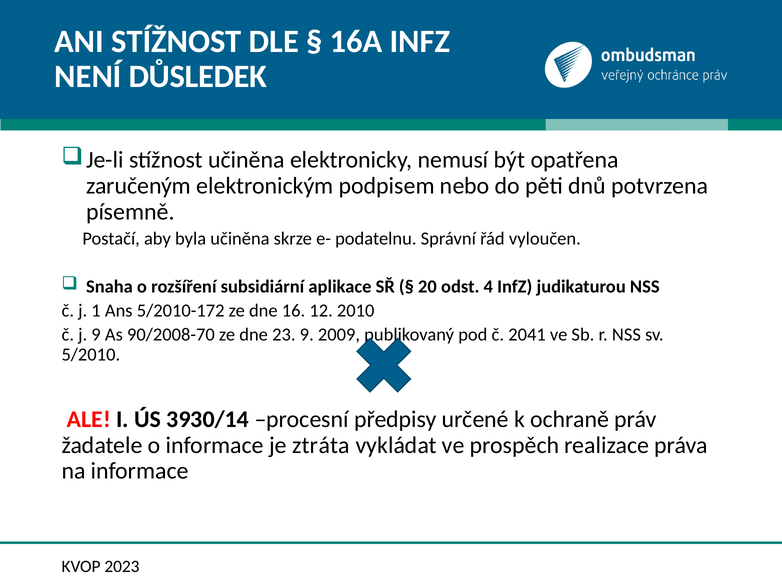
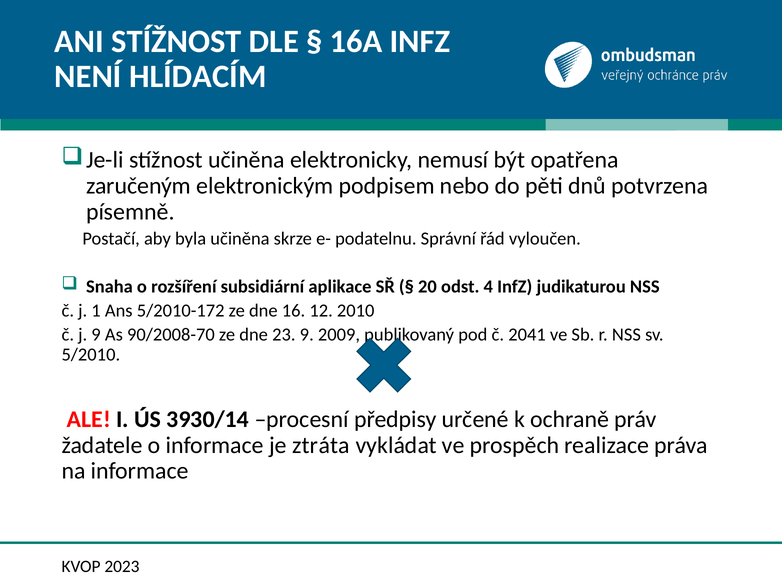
DŮSLEDEK: DŮSLEDEK -> HLÍDACÍM
